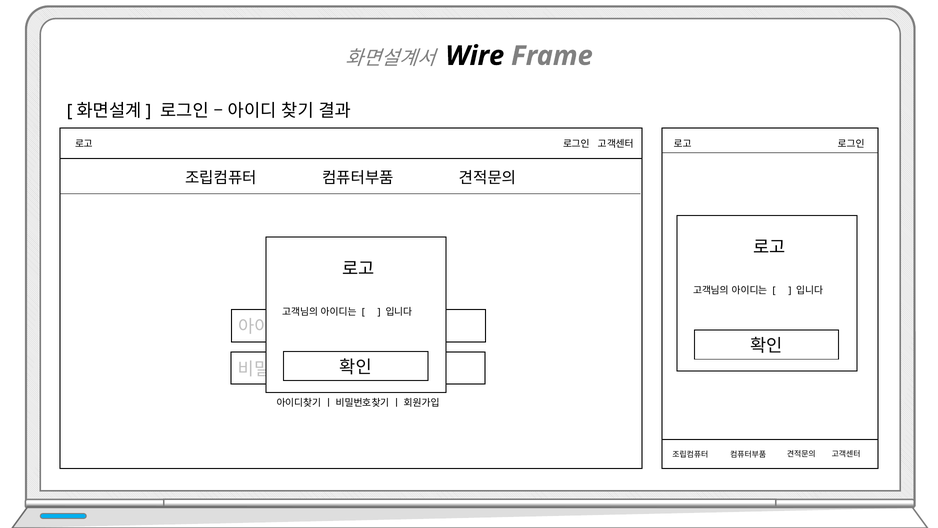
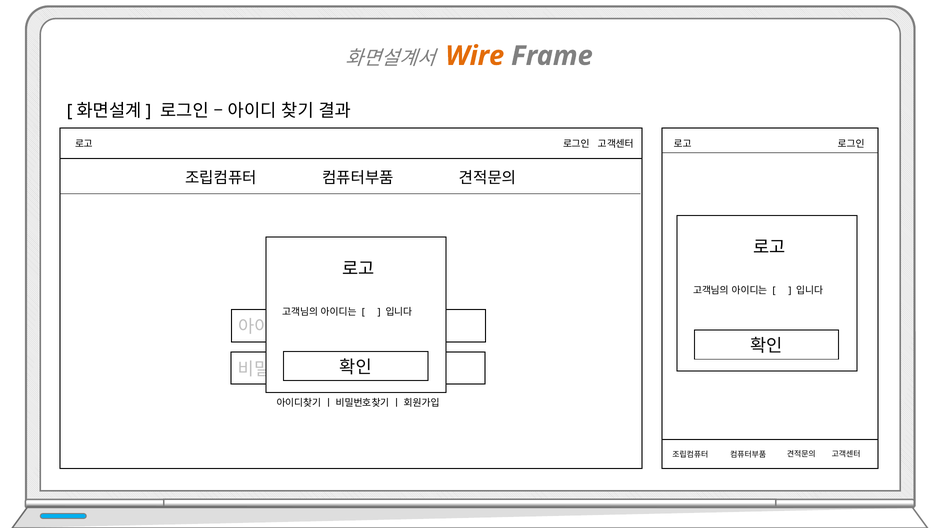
Wire colour: black -> orange
